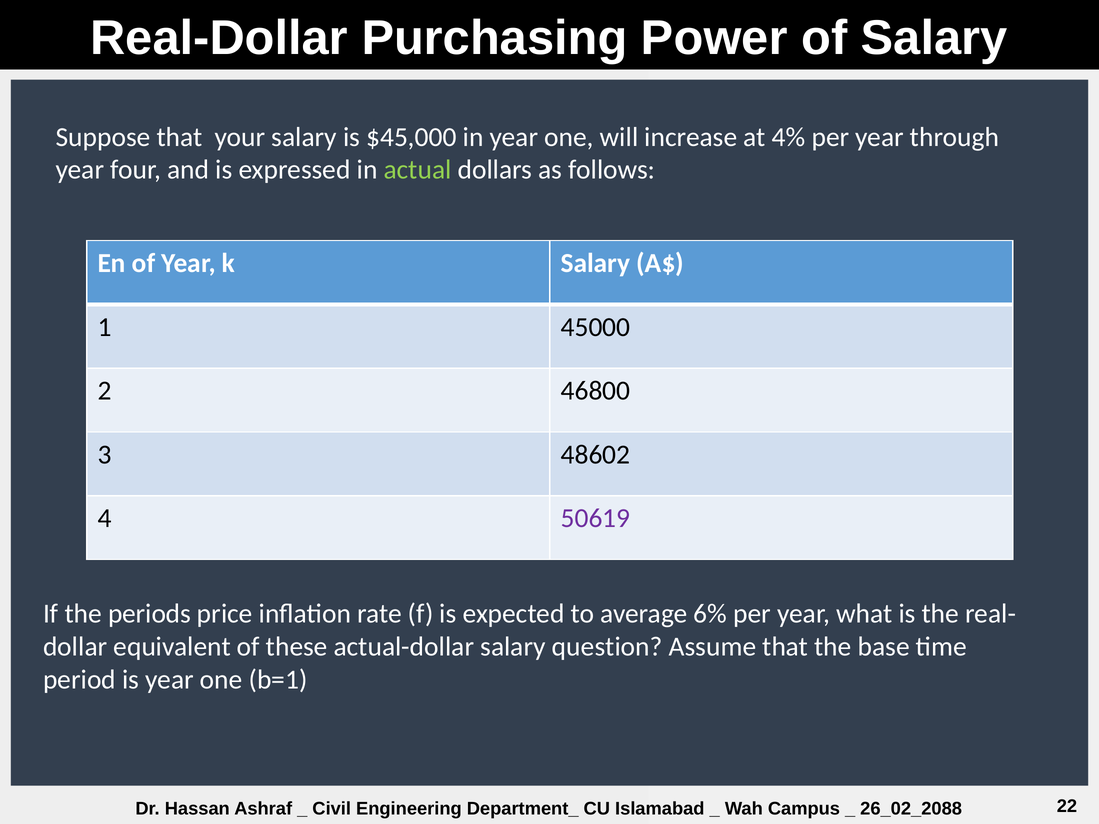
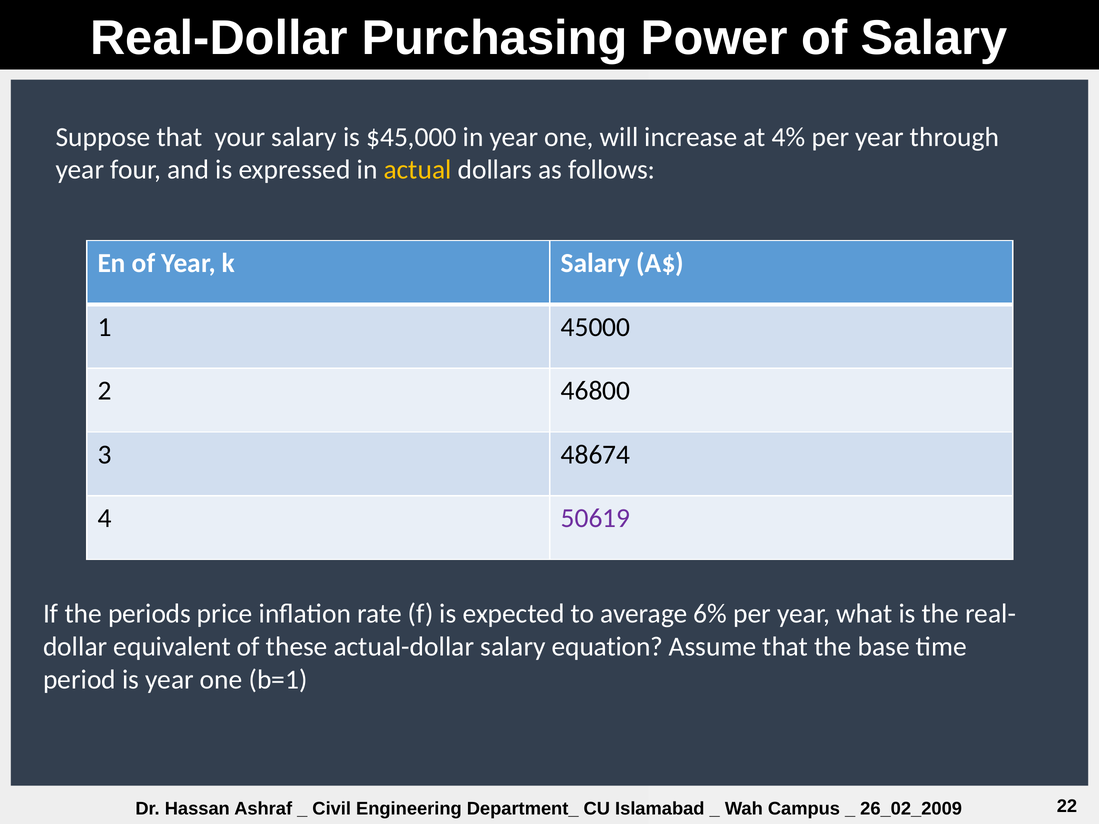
actual colour: light green -> yellow
48602: 48602 -> 48674
question: question -> equation
26_02_2088: 26_02_2088 -> 26_02_2009
